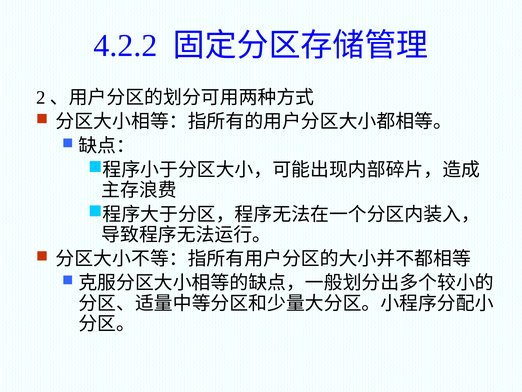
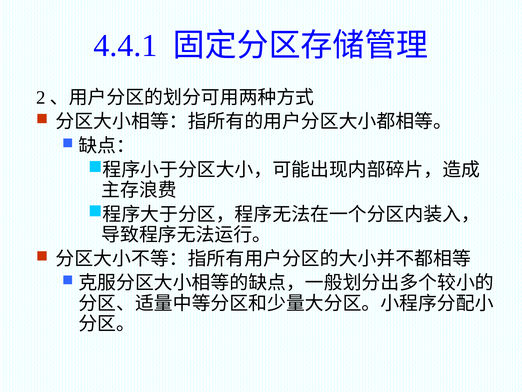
4.2.2: 4.2.2 -> 4.4.1
